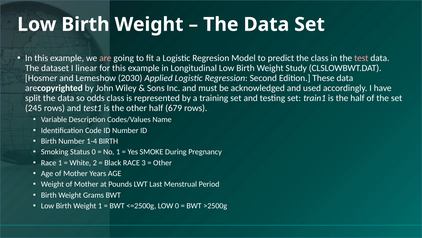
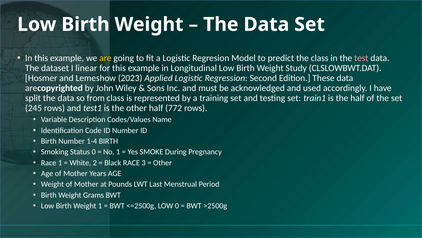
are colour: pink -> yellow
2030: 2030 -> 2023
odds: odds -> from
679: 679 -> 772
